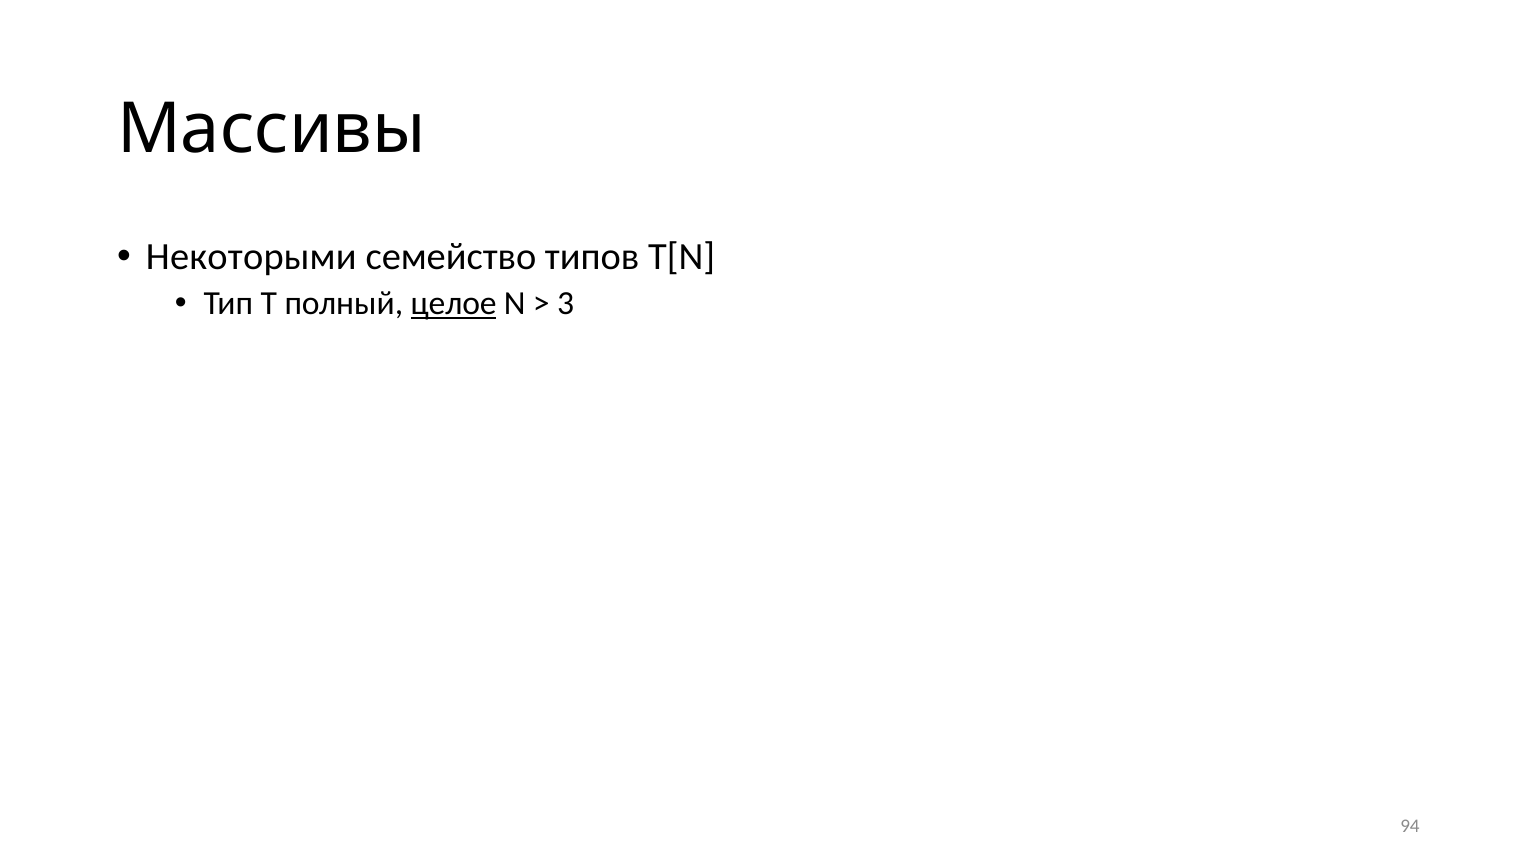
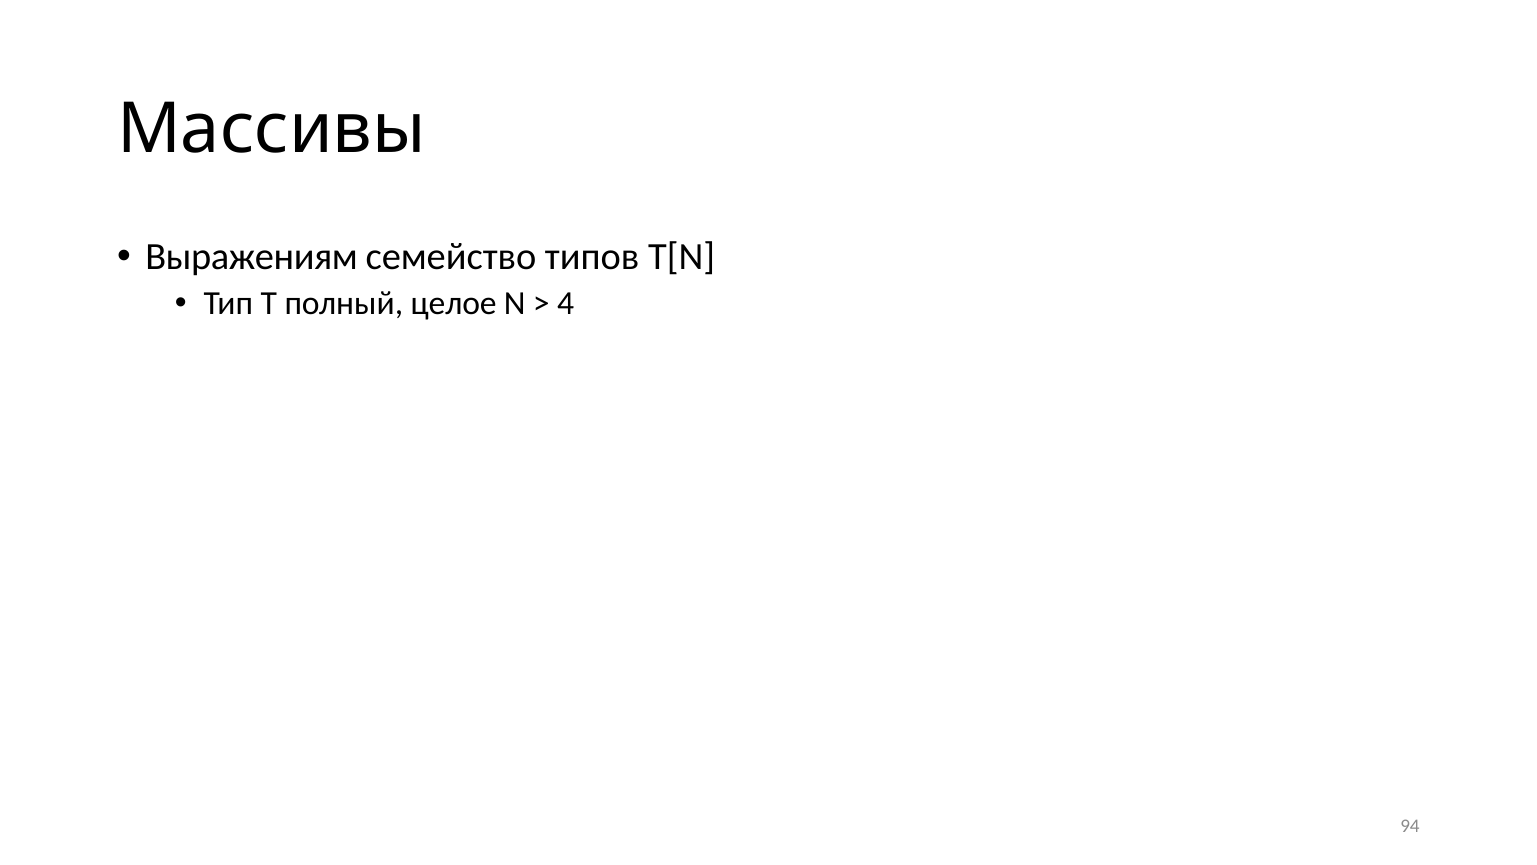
Некоторыми: Некоторыми -> Выражениям
целое underline: present -> none
3: 3 -> 4
